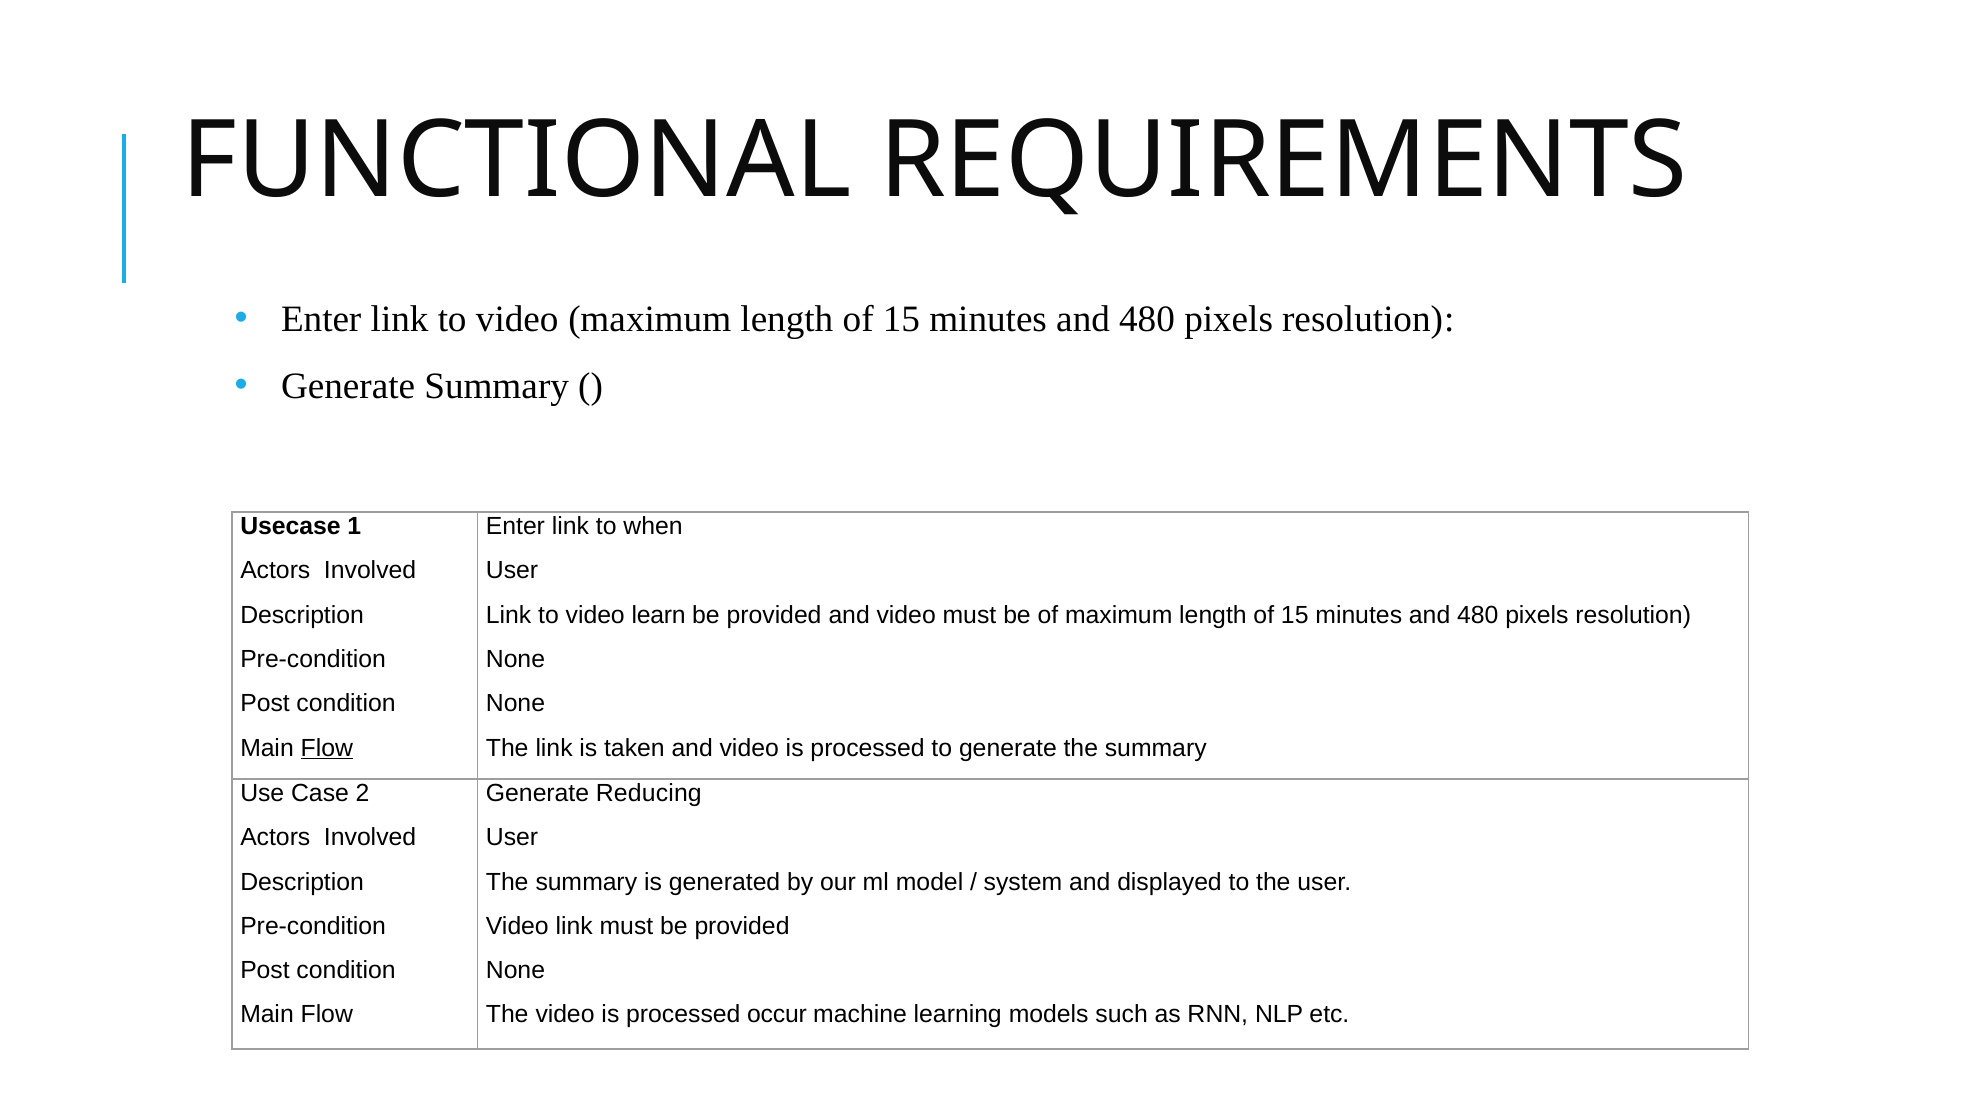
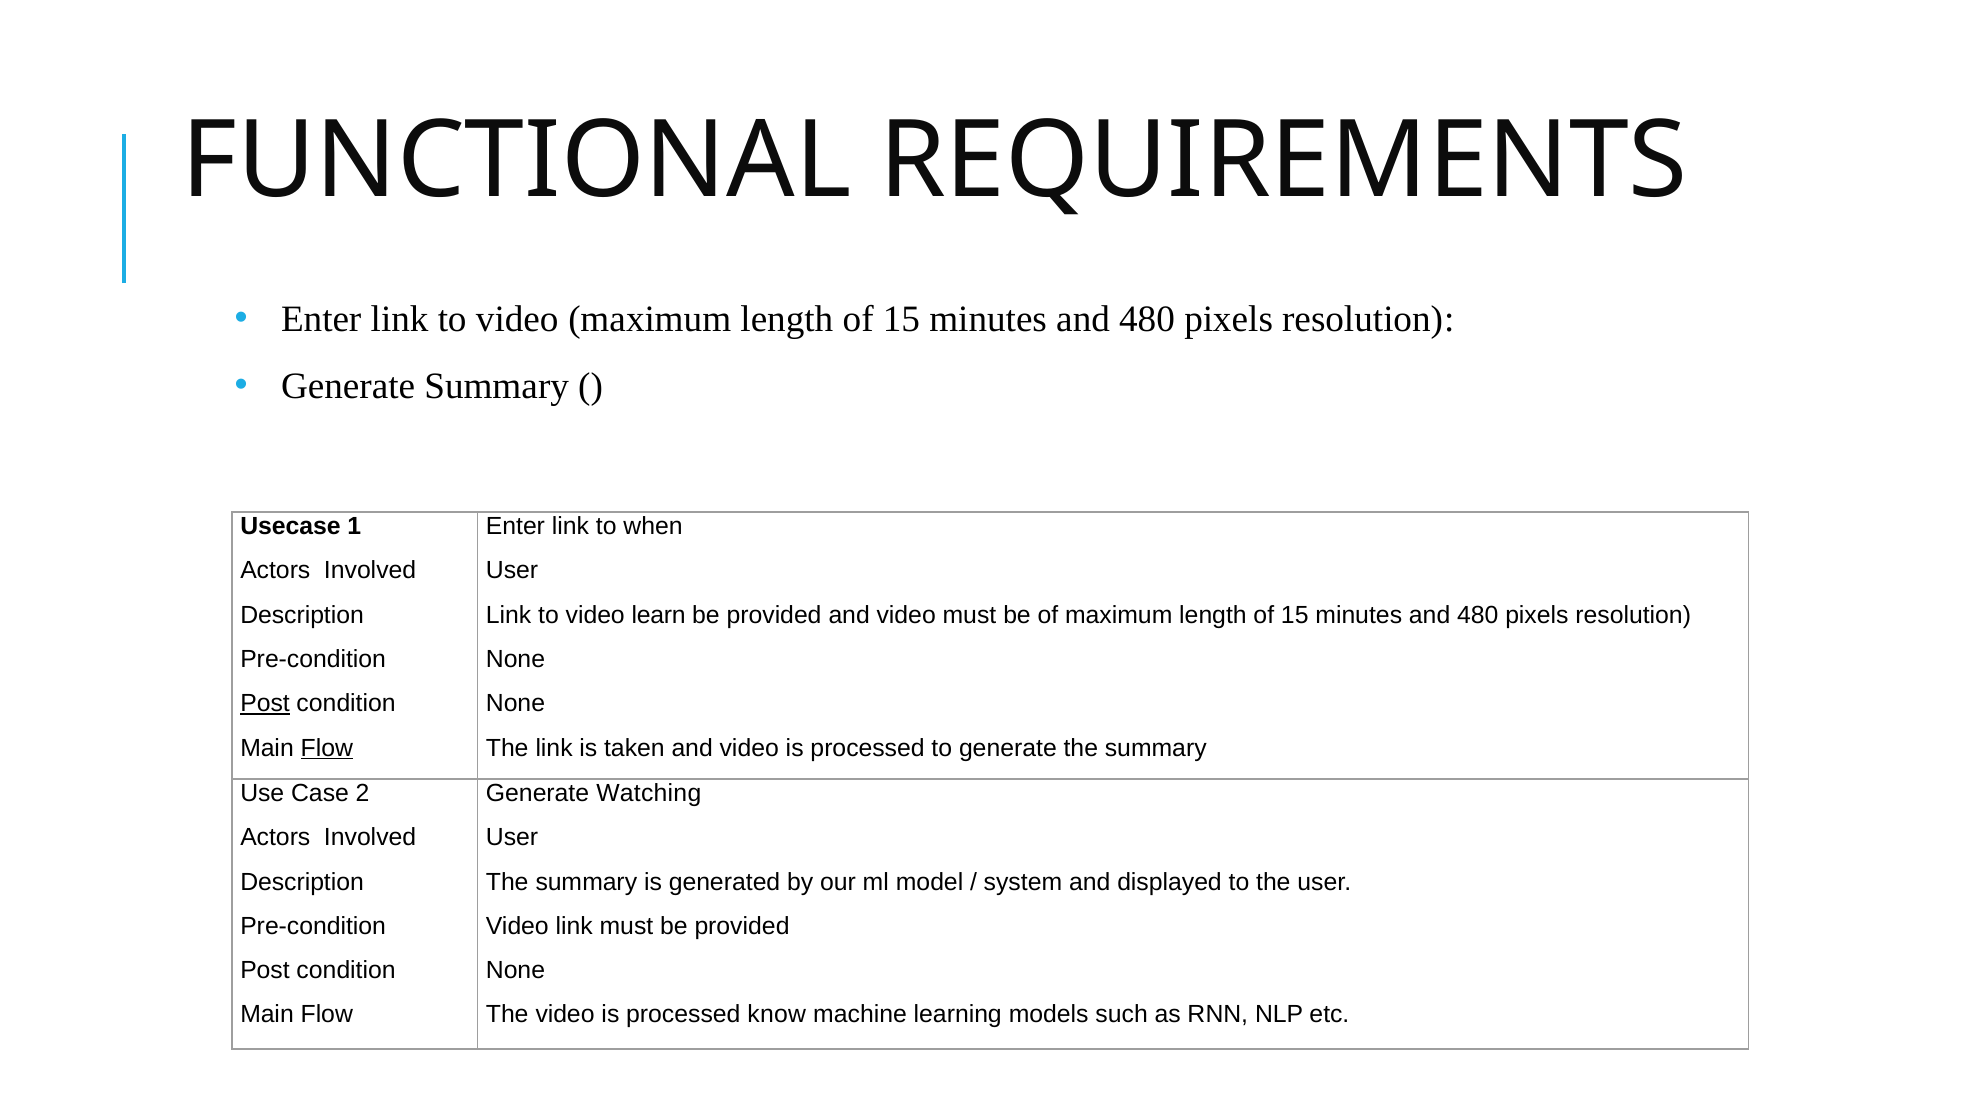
Post at (265, 704) underline: none -> present
Reducing: Reducing -> Watching
occur: occur -> know
